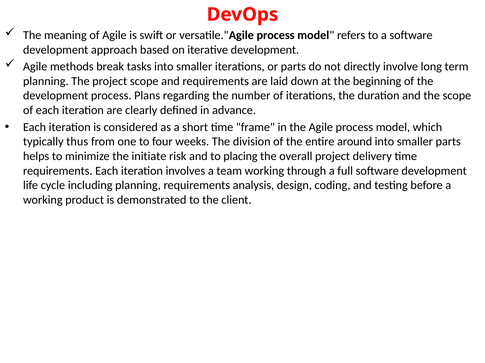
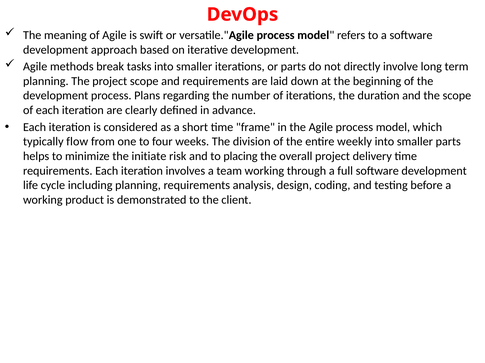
thus: thus -> flow
around: around -> weekly
